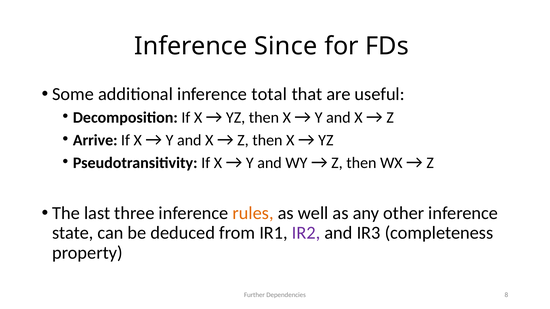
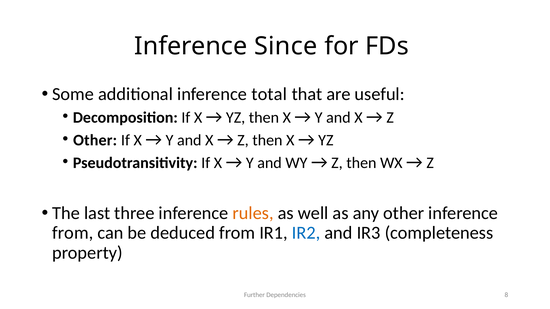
Arrive at (95, 140): Arrive -> Other
state at (73, 233): state -> from
IR2 colour: purple -> blue
